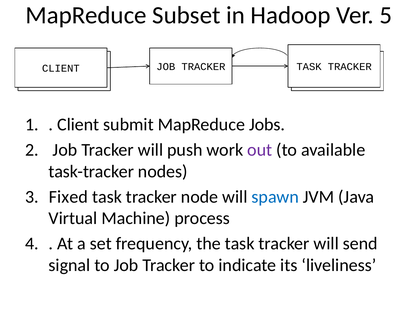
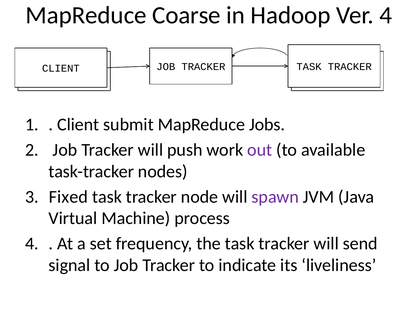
Subset: Subset -> Coarse
Ver 5: 5 -> 4
spawn colour: blue -> purple
